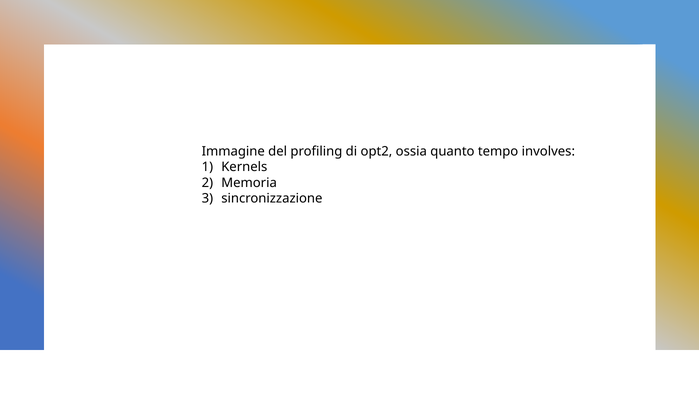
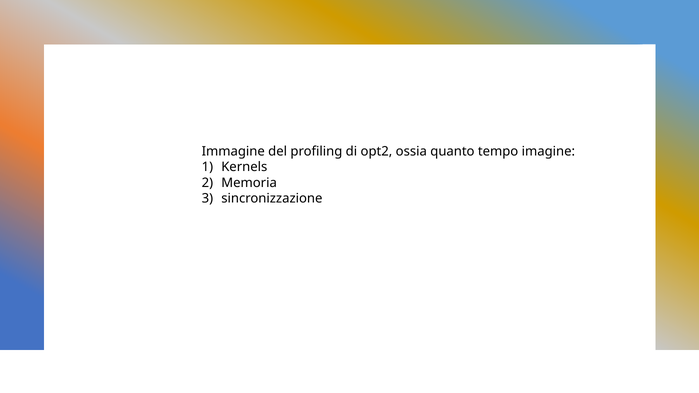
involves: involves -> imagine
